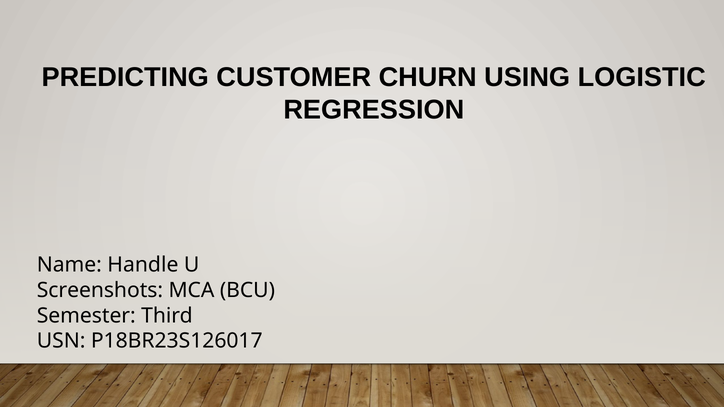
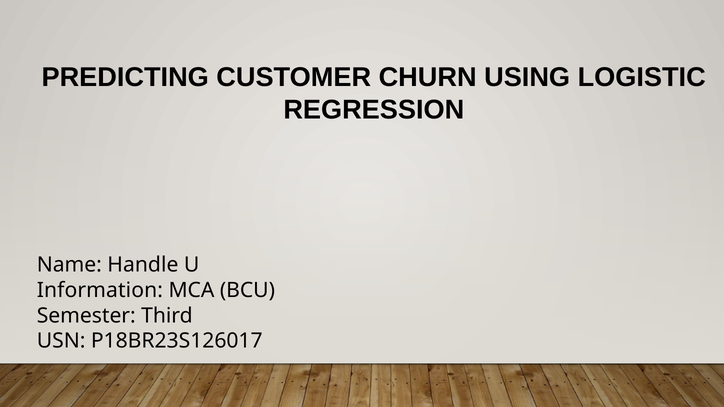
Screenshots: Screenshots -> Information
